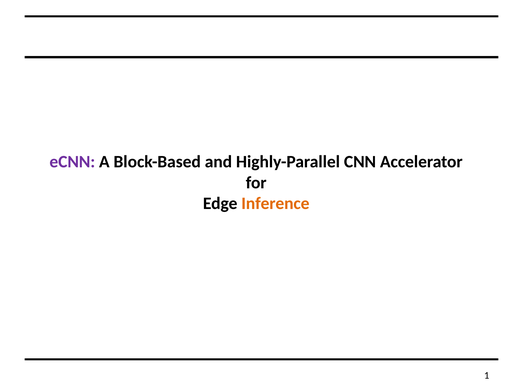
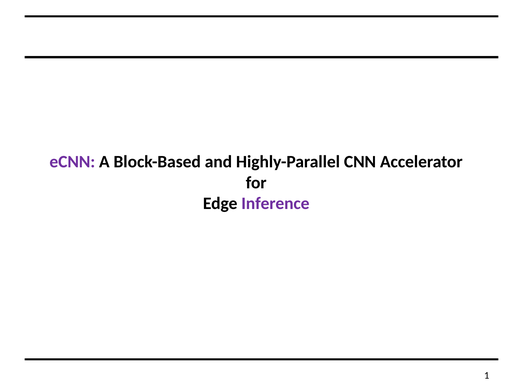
Inference colour: orange -> purple
